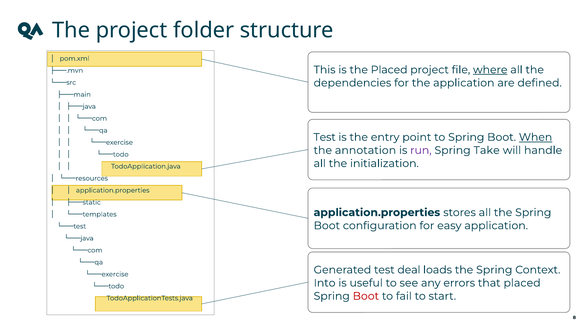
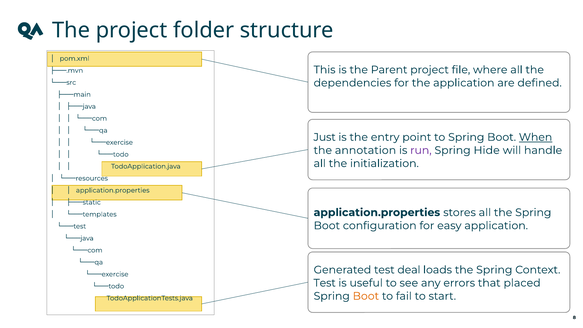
the Placed: Placed -> Parent
where underline: present -> none
Test at (325, 137): Test -> Just
Take: Take -> Hide
Into at (325, 283): Into -> Test
Boot at (366, 296) colour: red -> orange
